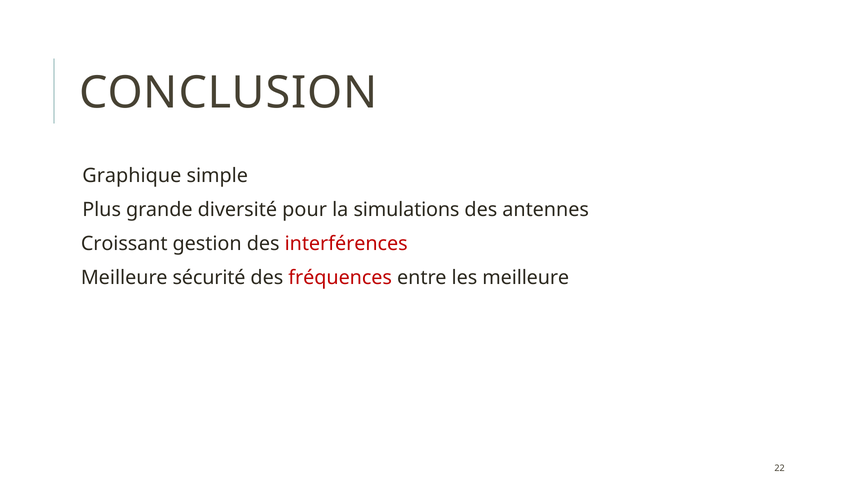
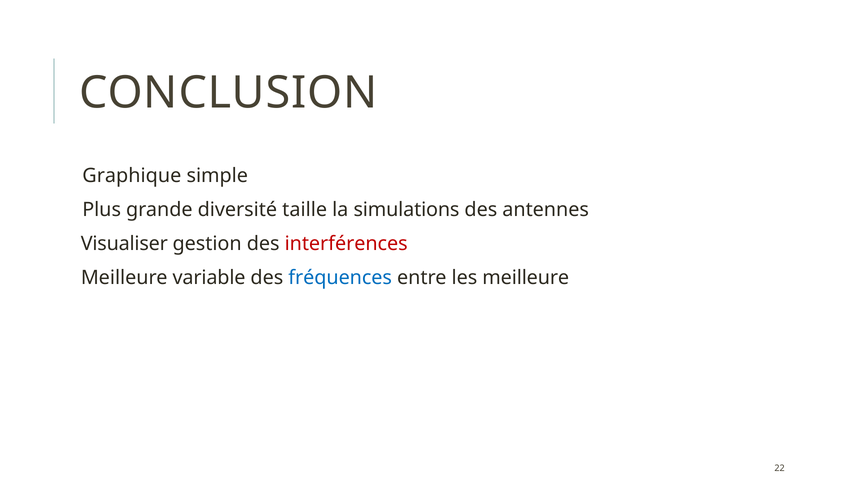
pour: pour -> taille
Croissant: Croissant -> Visualiser
sécurité: sécurité -> variable
fréquences colour: red -> blue
